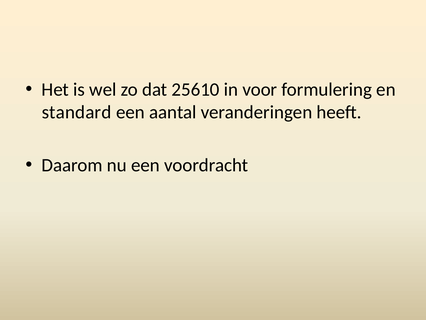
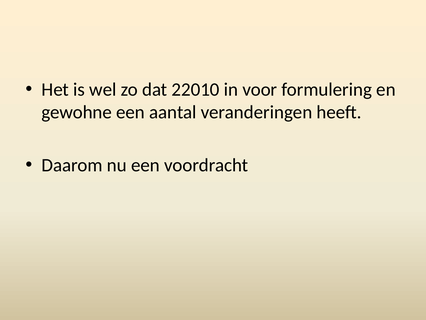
25610: 25610 -> 22010
standard: standard -> gewohne
